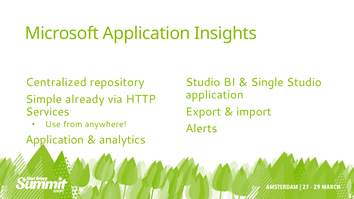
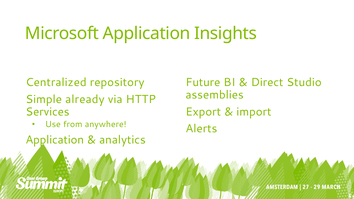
Studio at (203, 82): Studio -> Future
Single: Single -> Direct
application at (215, 95): application -> assemblies
